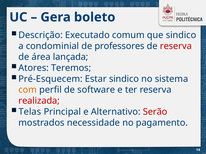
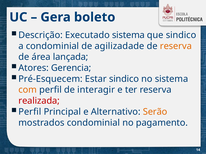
Executado comum: comum -> sistema
professores: professores -> agilizadade
reserva at (176, 46) colour: red -> orange
Teremos: Teremos -> Gerencia
software: software -> interagir
Telas at (30, 112): Telas -> Perfil
Serão colour: red -> orange
mostrados necessidade: necessidade -> condominial
